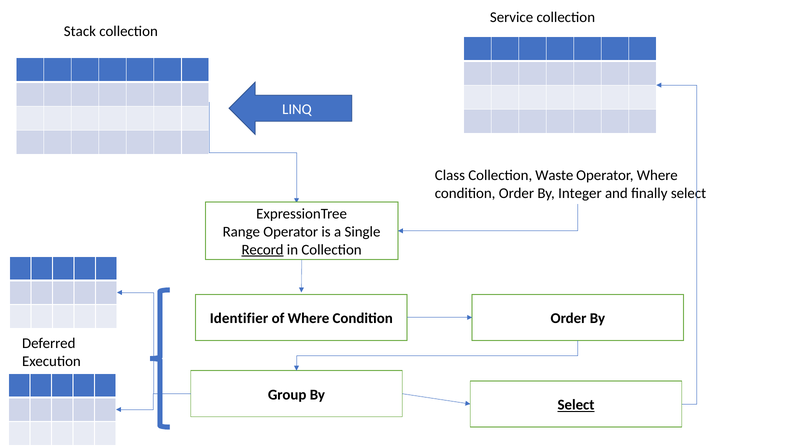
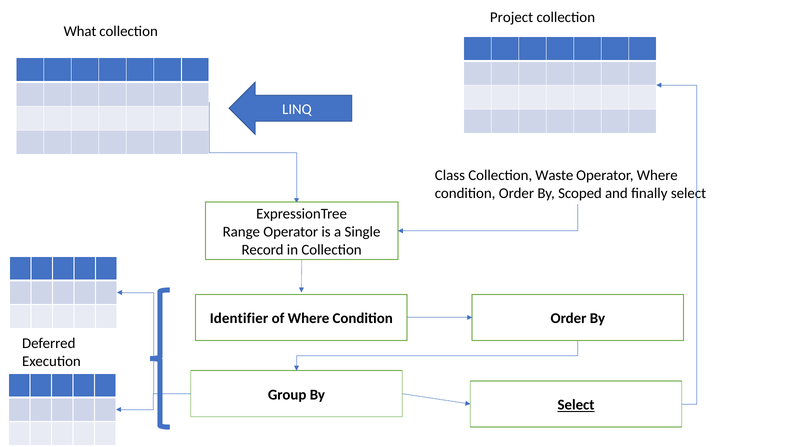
Service: Service -> Project
Stack: Stack -> What
Integer: Integer -> Scoped
Record underline: present -> none
